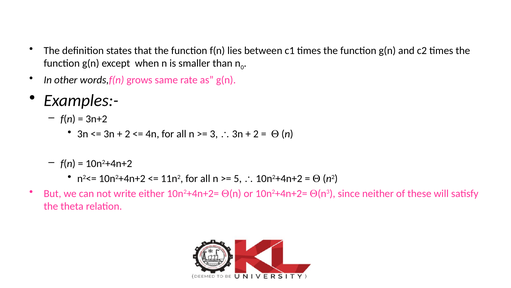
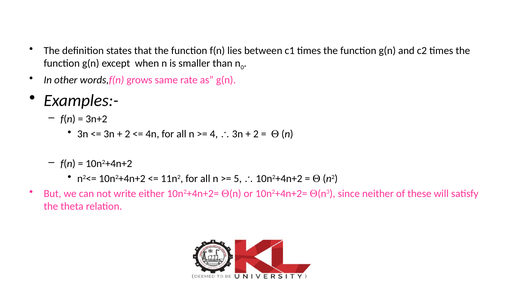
3: 3 -> 4
